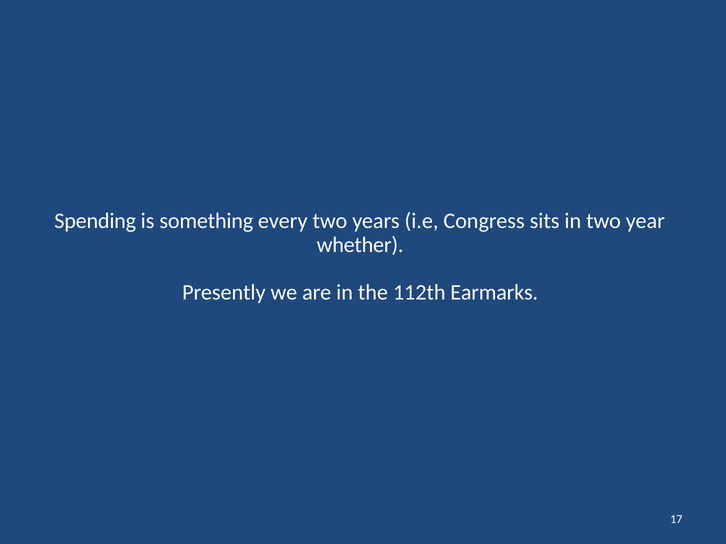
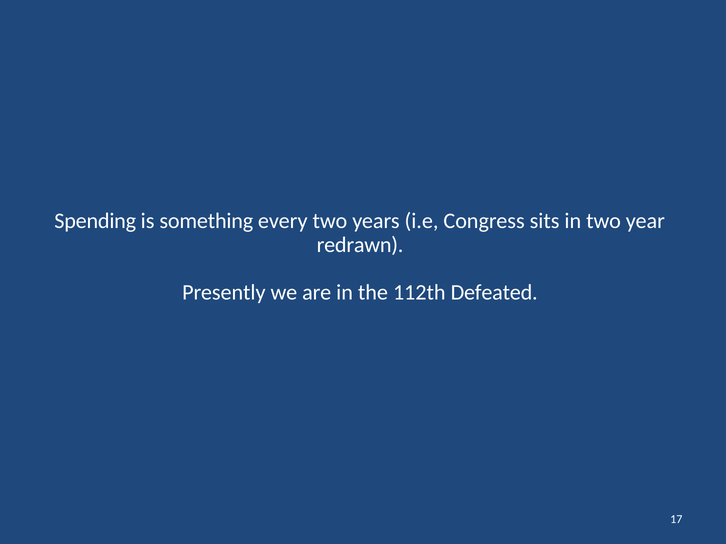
whether: whether -> redrawn
Earmarks: Earmarks -> Defeated
